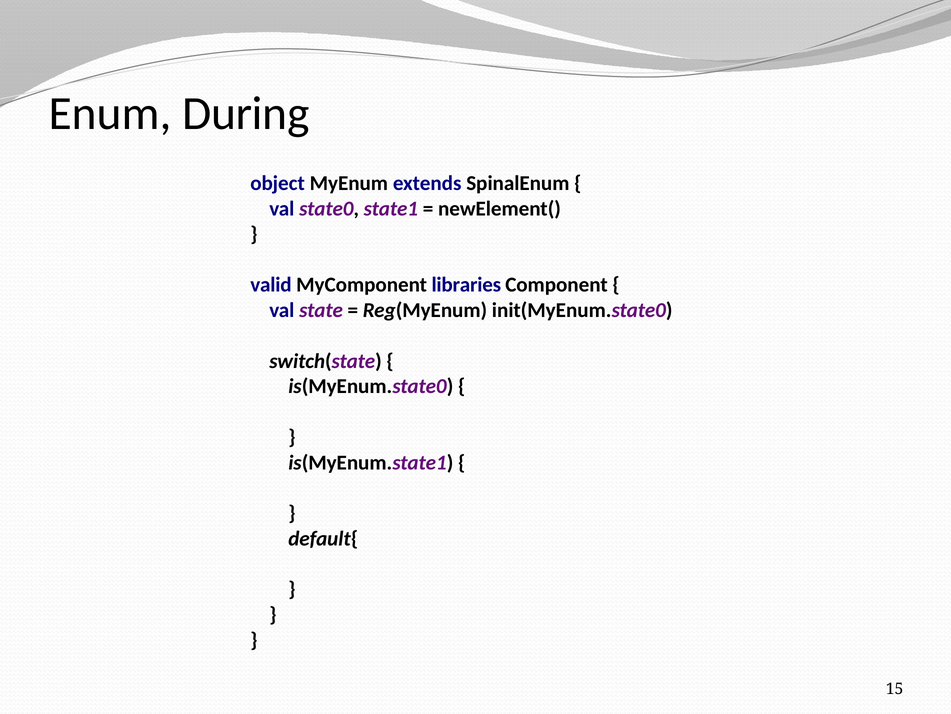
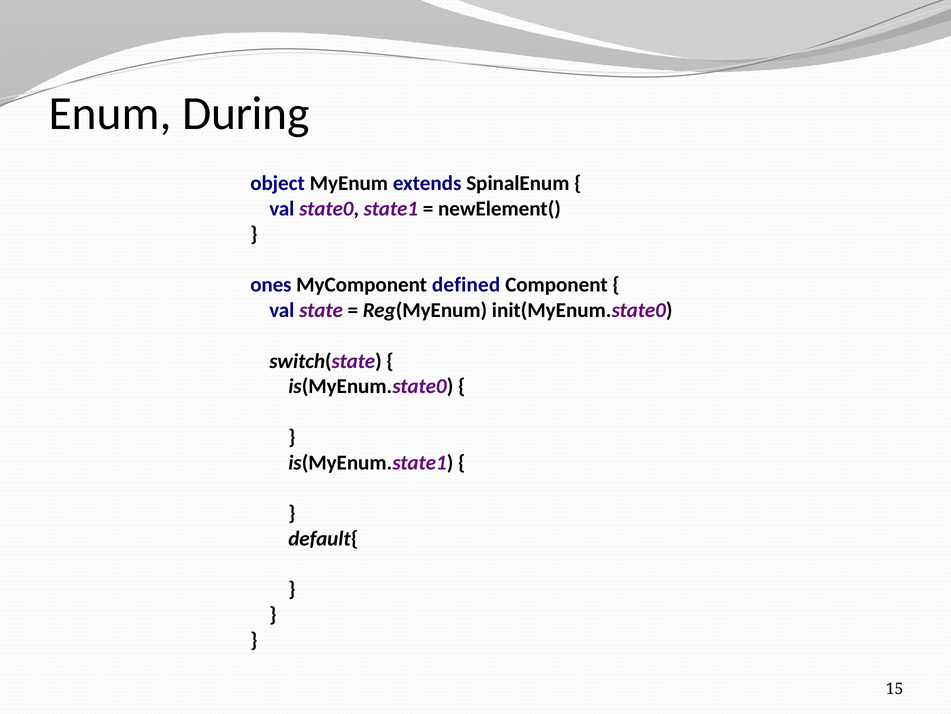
valid: valid -> ones
libraries: libraries -> defined
